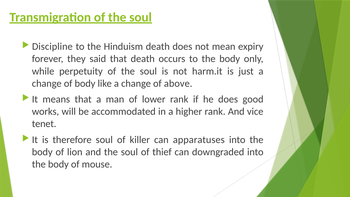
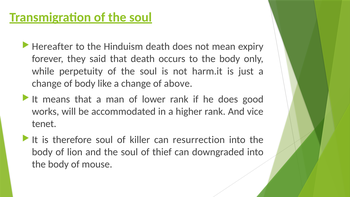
Discipline: Discipline -> Hereafter
apparatuses: apparatuses -> resurrection
